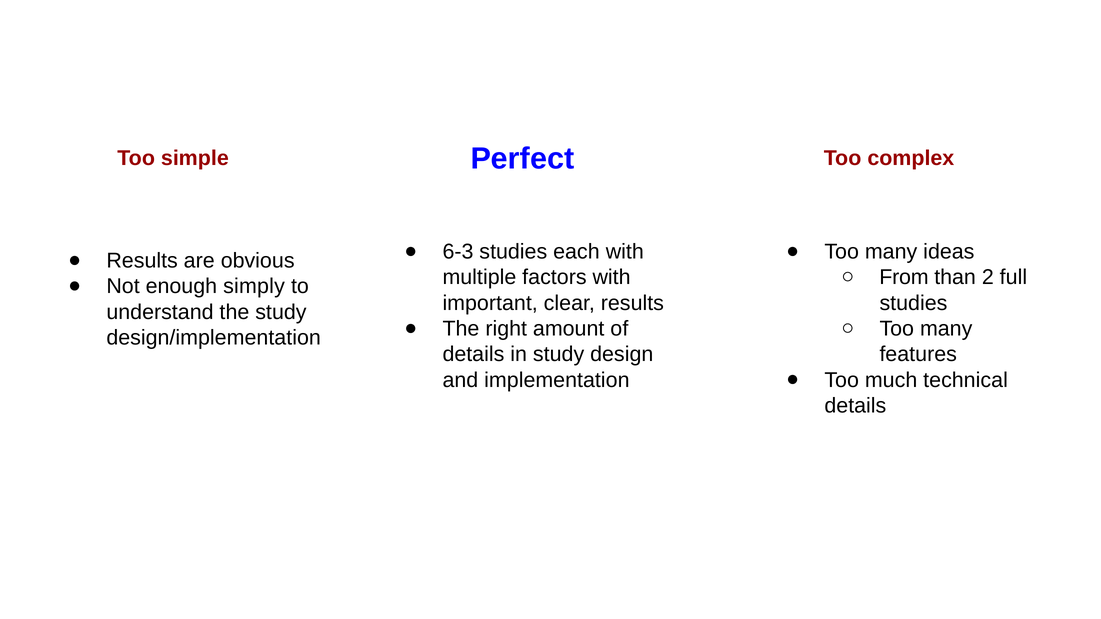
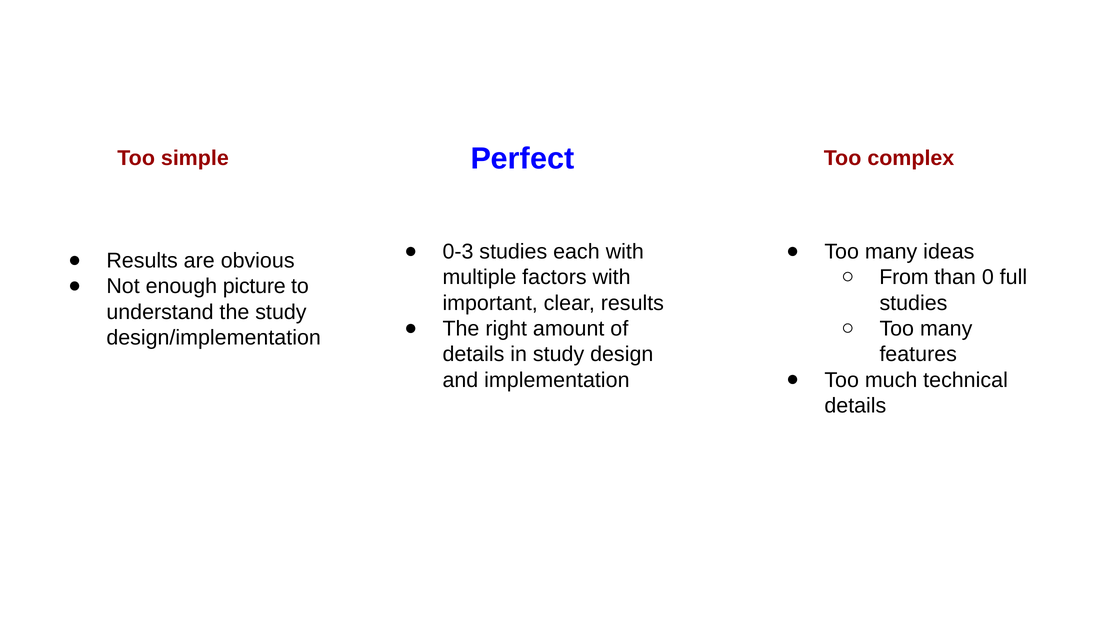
6-3: 6-3 -> 0-3
2: 2 -> 0
simply: simply -> picture
